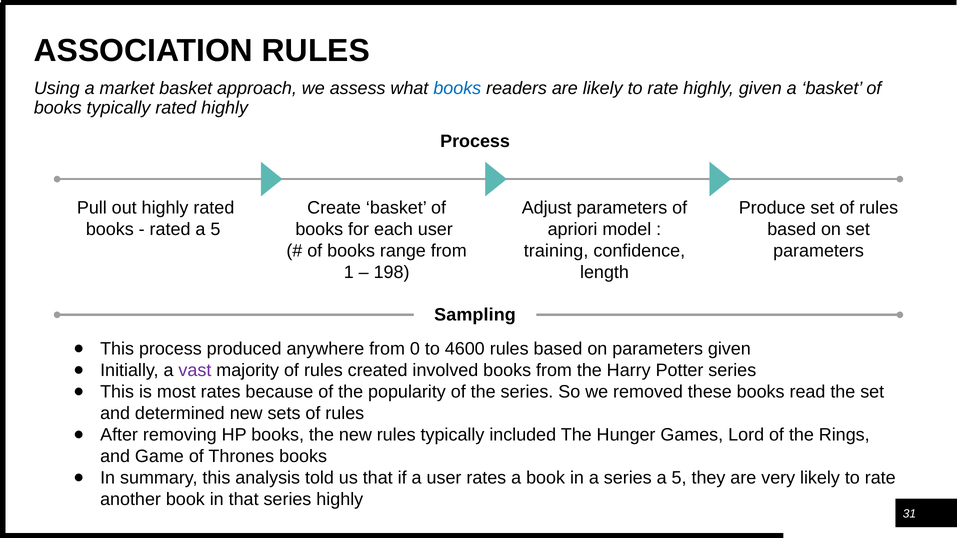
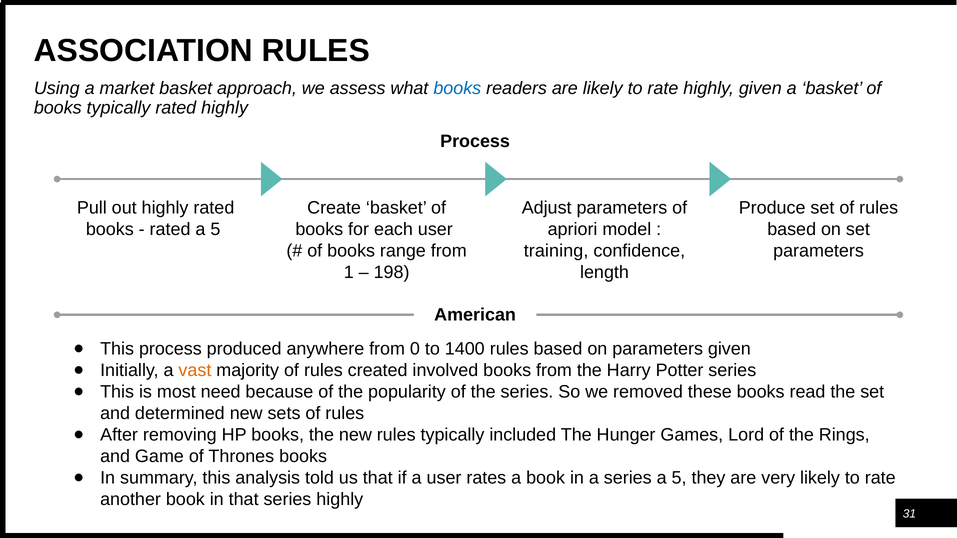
Sampling: Sampling -> American
4600: 4600 -> 1400
vast colour: purple -> orange
most rates: rates -> need
